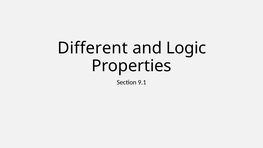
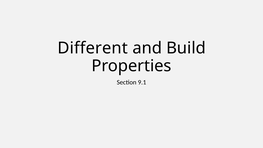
Logic: Logic -> Build
